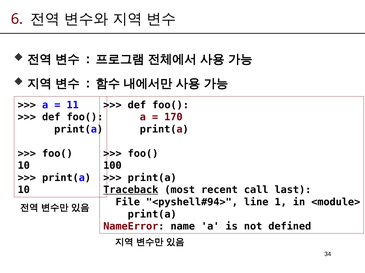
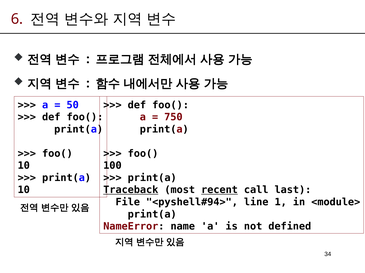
11: 11 -> 50
170: 170 -> 750
recent underline: none -> present
